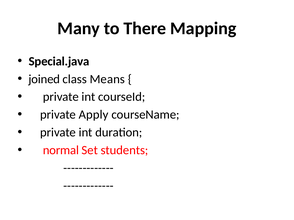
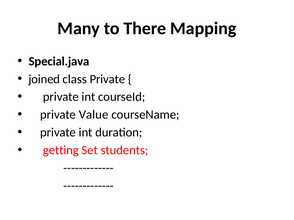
class Means: Means -> Private
Apply: Apply -> Value
normal: normal -> getting
